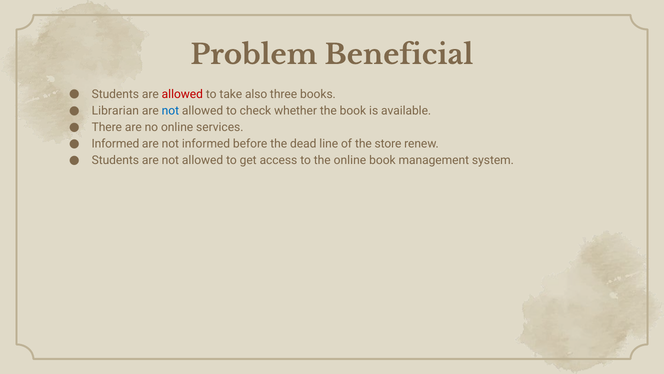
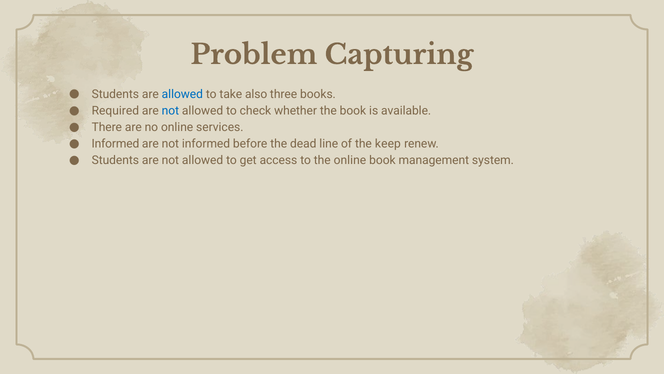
Beneficial: Beneficial -> Capturing
allowed at (182, 94) colour: red -> blue
Librarian: Librarian -> Required
store: store -> keep
